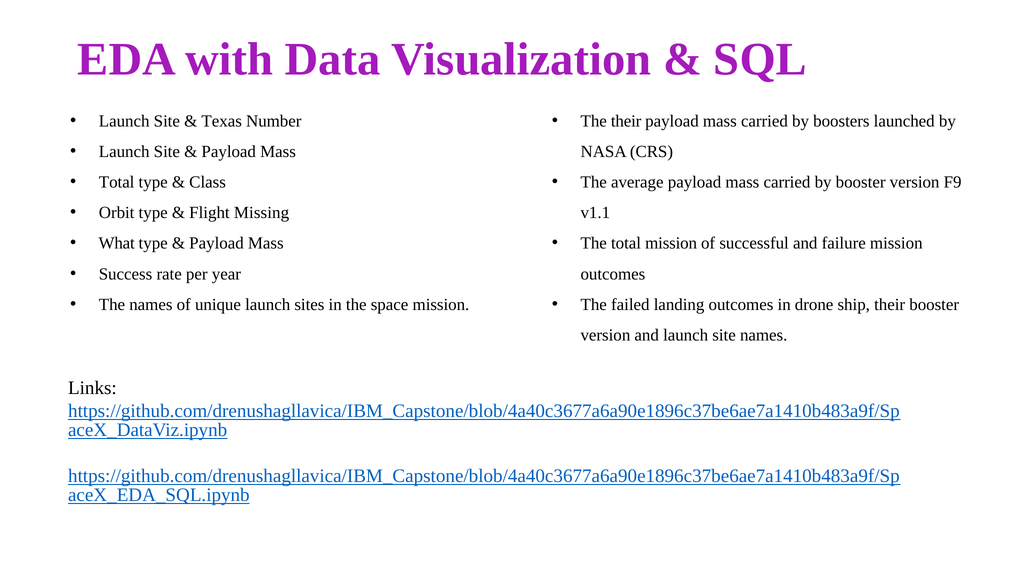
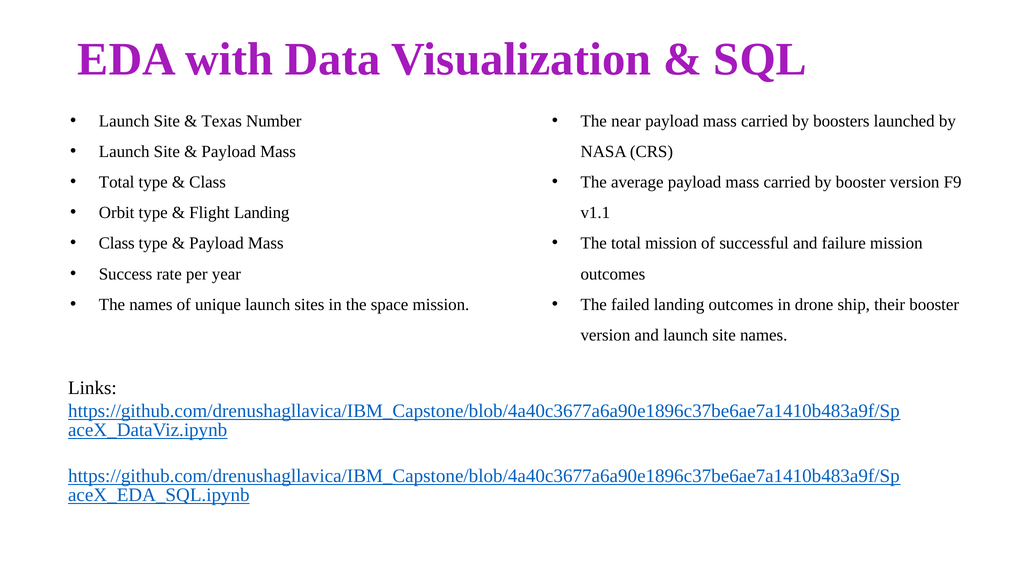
The their: their -> near
Flight Missing: Missing -> Landing
What at (117, 243): What -> Class
